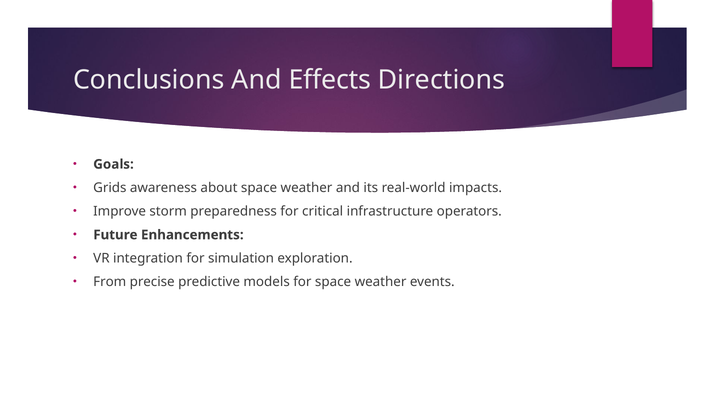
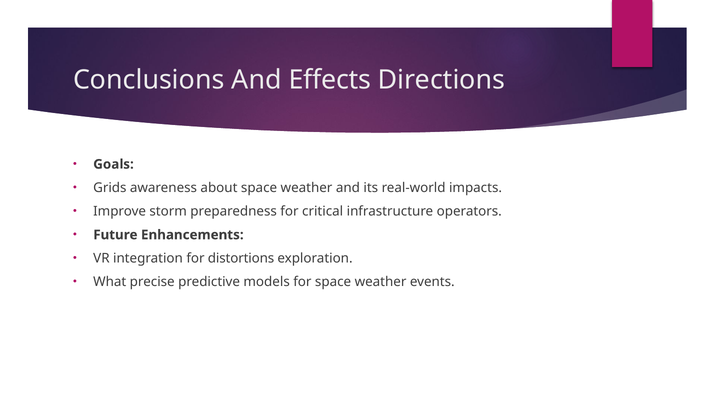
simulation: simulation -> distortions
From: From -> What
